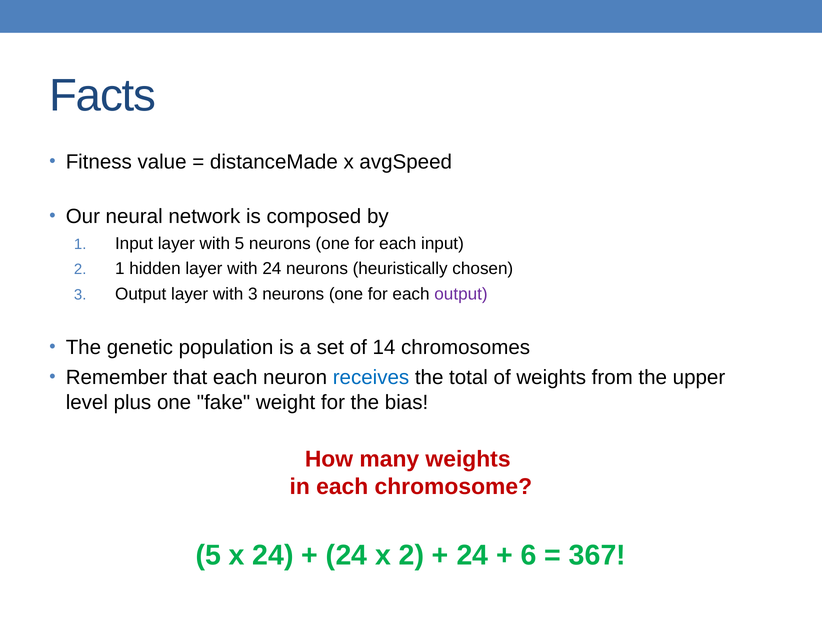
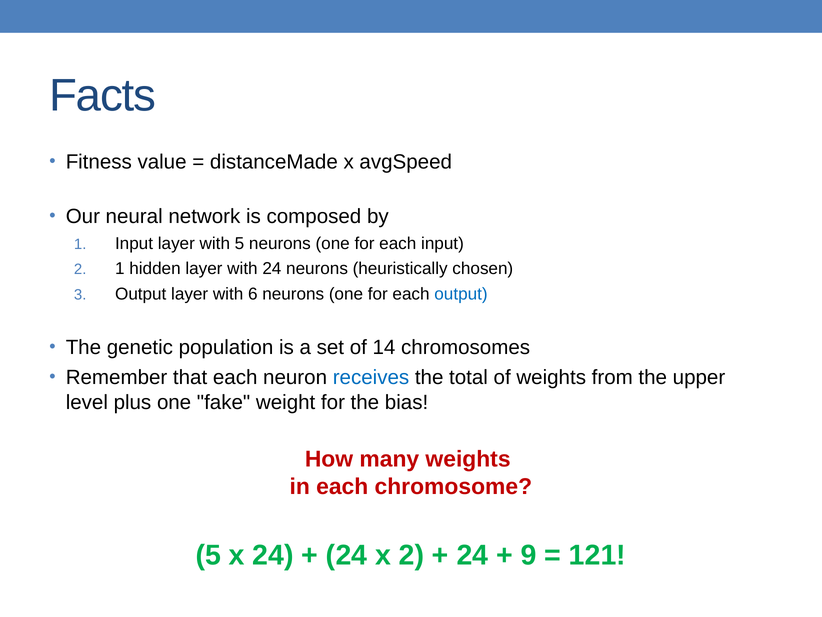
with 3: 3 -> 6
output at (461, 294) colour: purple -> blue
6: 6 -> 9
367: 367 -> 121
